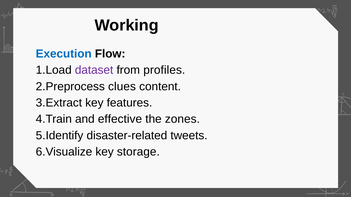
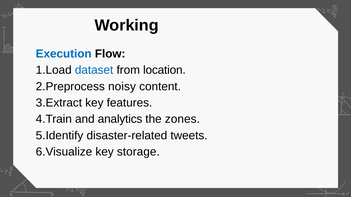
dataset colour: purple -> blue
profiles: profiles -> location
clues: clues -> noisy
effective: effective -> analytics
